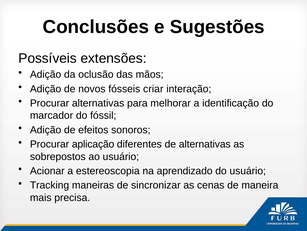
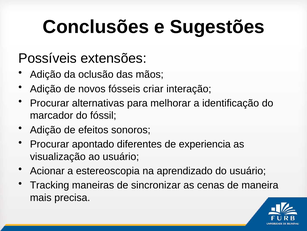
aplicação: aplicação -> apontado
de alternativas: alternativas -> experiencia
sobrepostos: sobrepostos -> visualização
